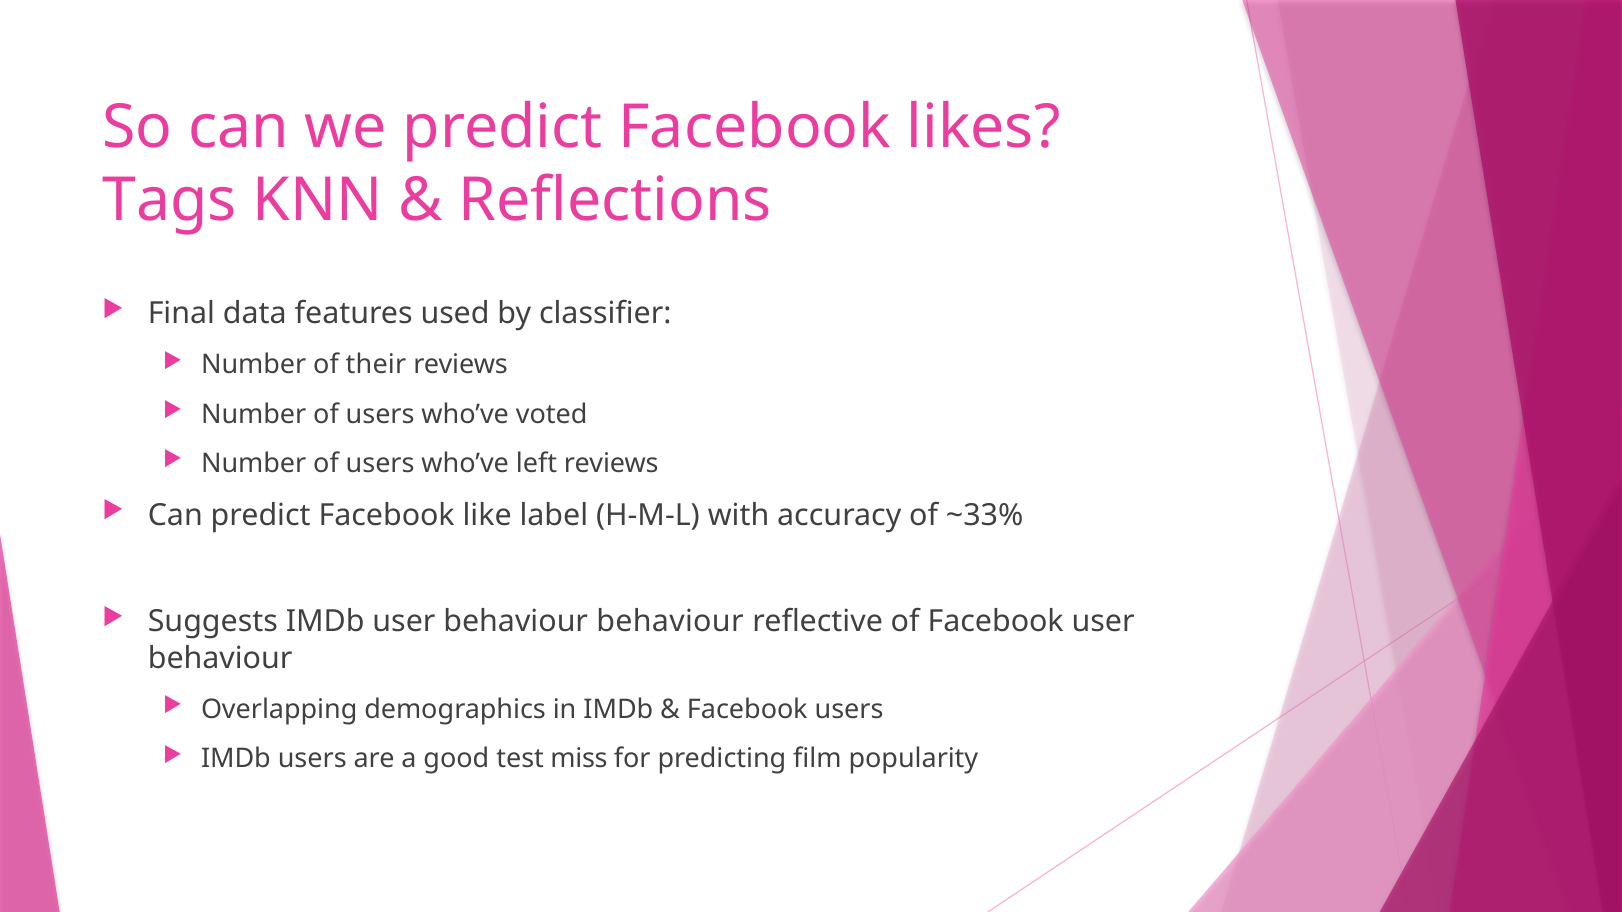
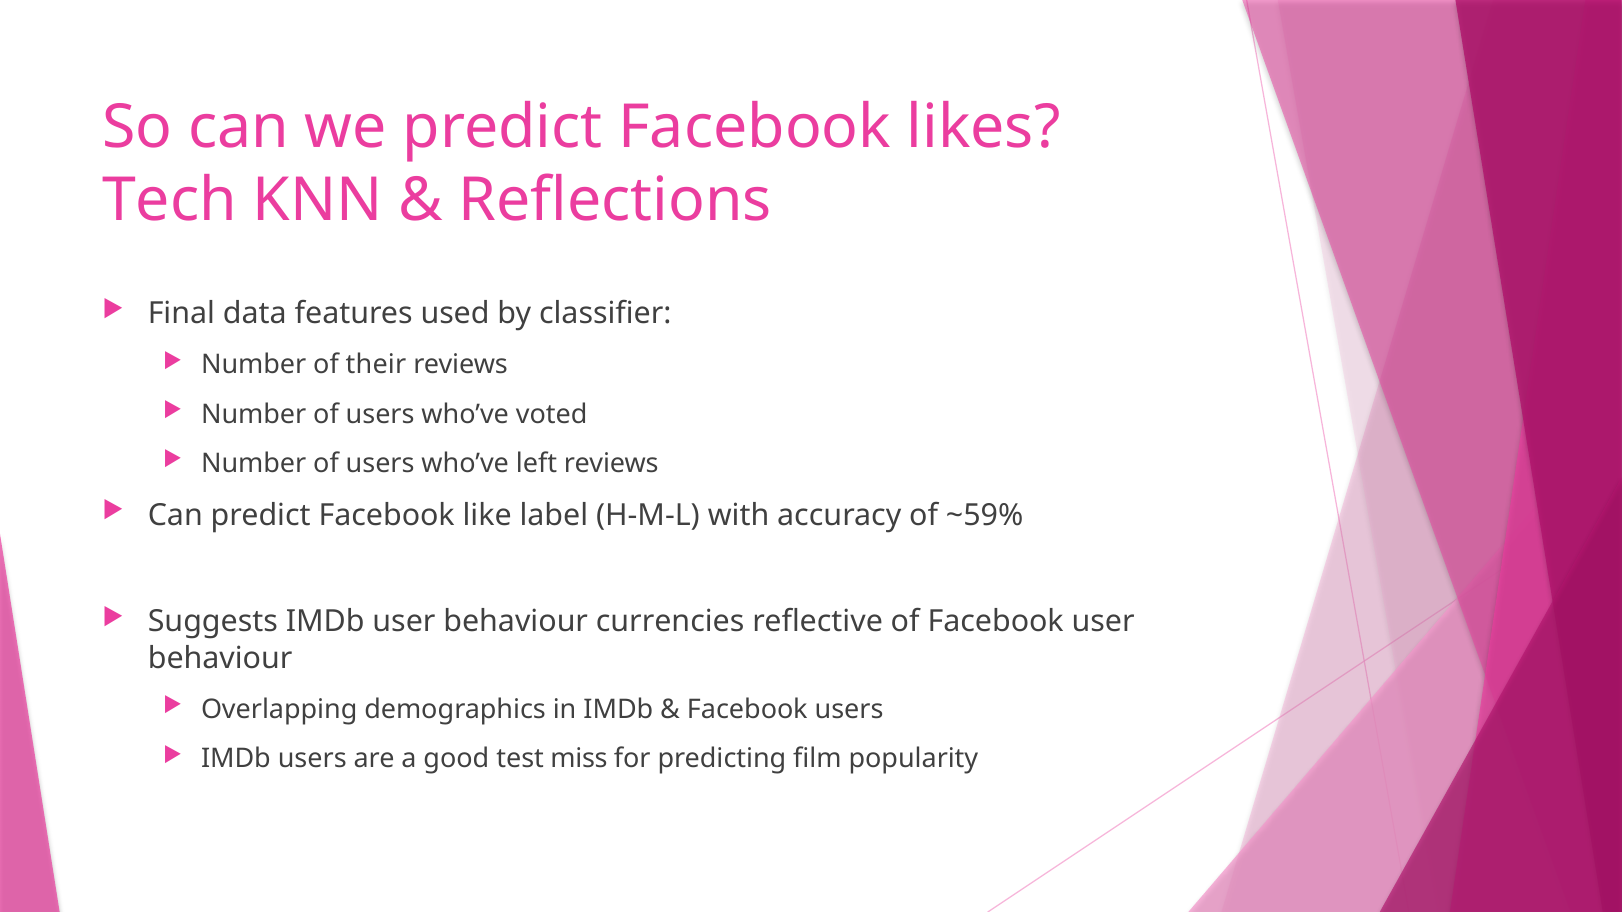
Tags: Tags -> Tech
~33%: ~33% -> ~59%
behaviour behaviour: behaviour -> currencies
